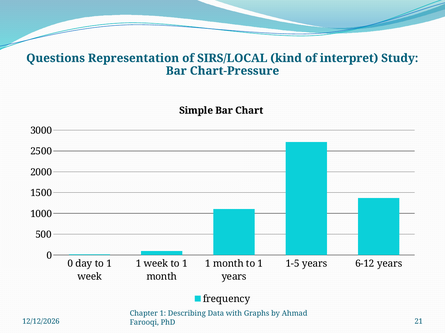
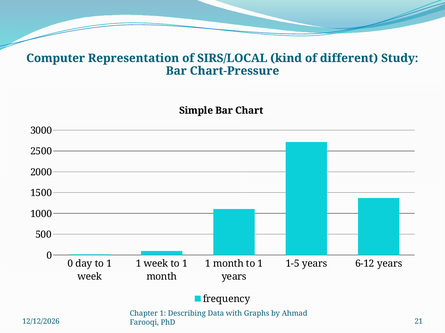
Questions: Questions -> Computer
interpret: interpret -> different
